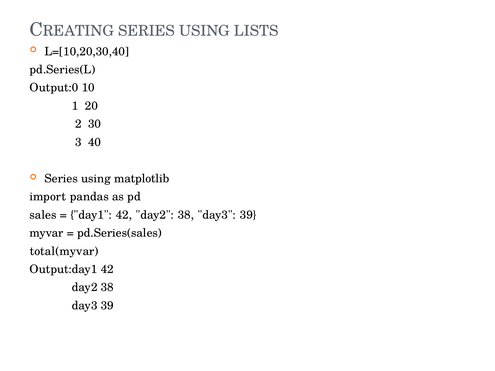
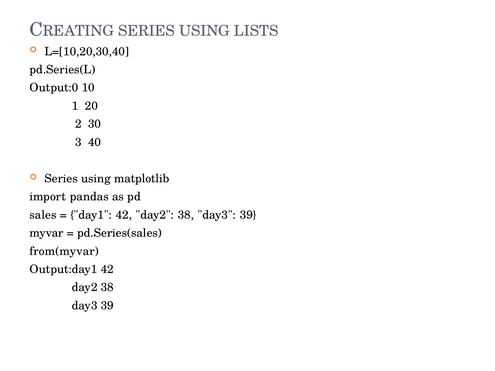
total(myvar: total(myvar -> from(myvar
